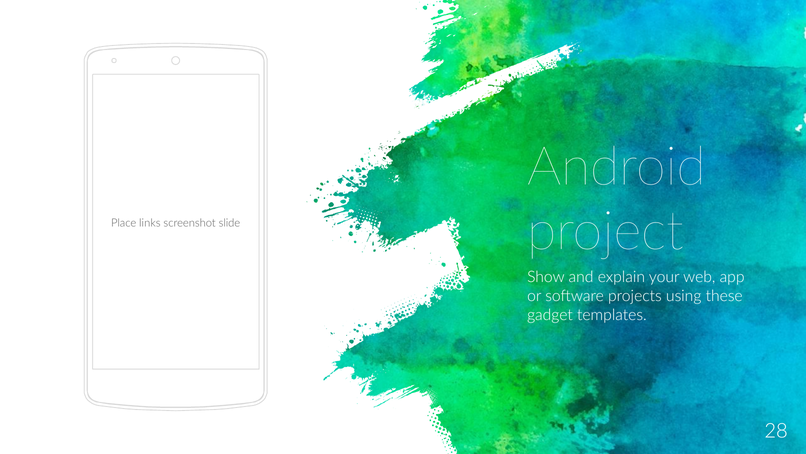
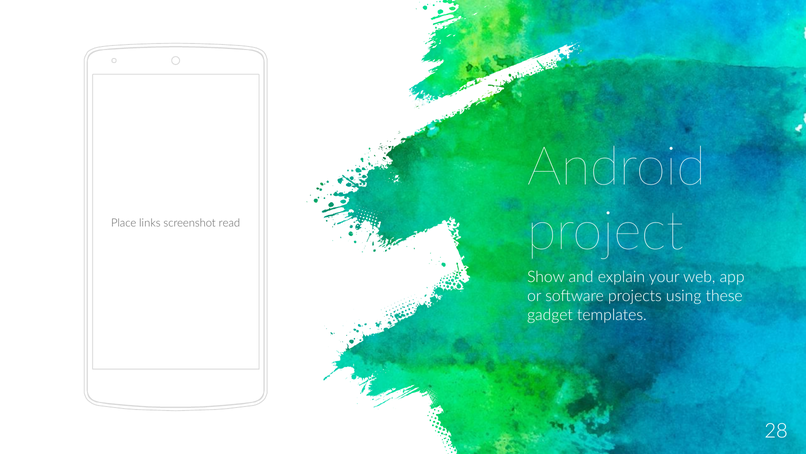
slide: slide -> read
